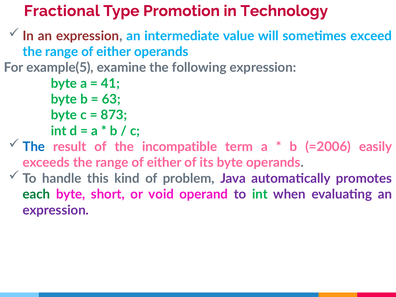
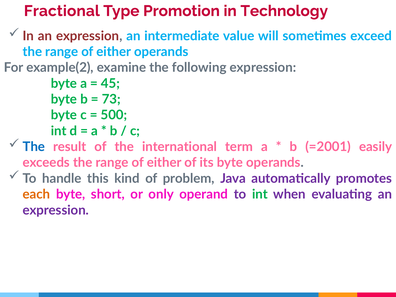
example(5: example(5 -> example(2
41: 41 -> 45
63: 63 -> 73
873: 873 -> 500
incompatible: incompatible -> international
=2006: =2006 -> =2001
each colour: green -> orange
void: void -> only
